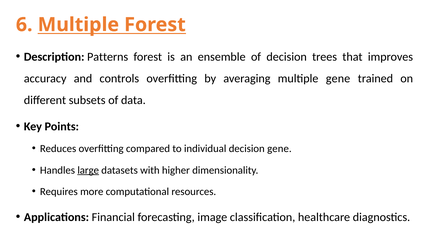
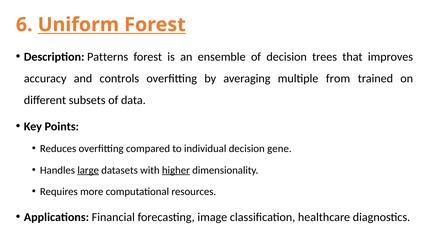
6 Multiple: Multiple -> Uniform
multiple gene: gene -> from
higher underline: none -> present
